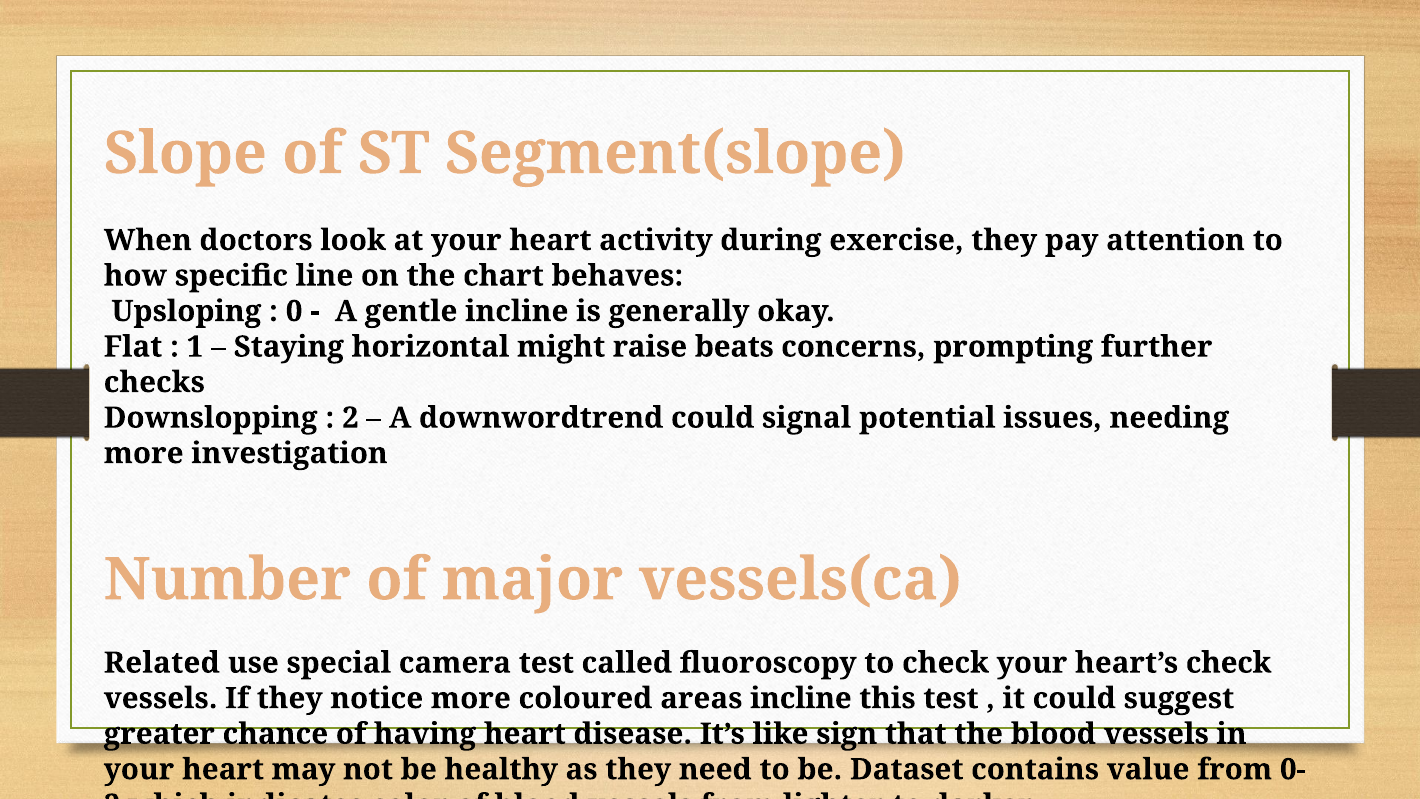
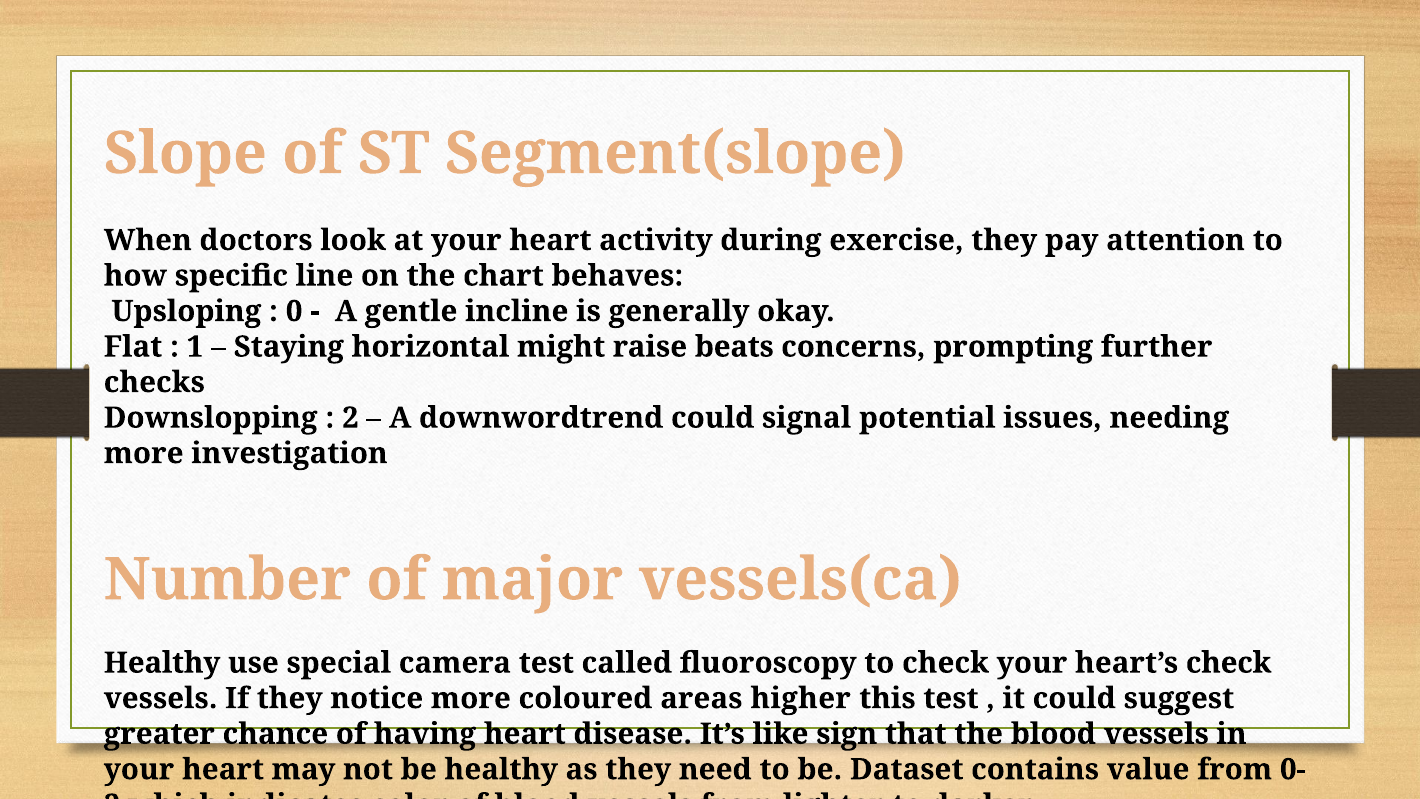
Related at (162, 663): Related -> Healthy
areas incline: incline -> higher
